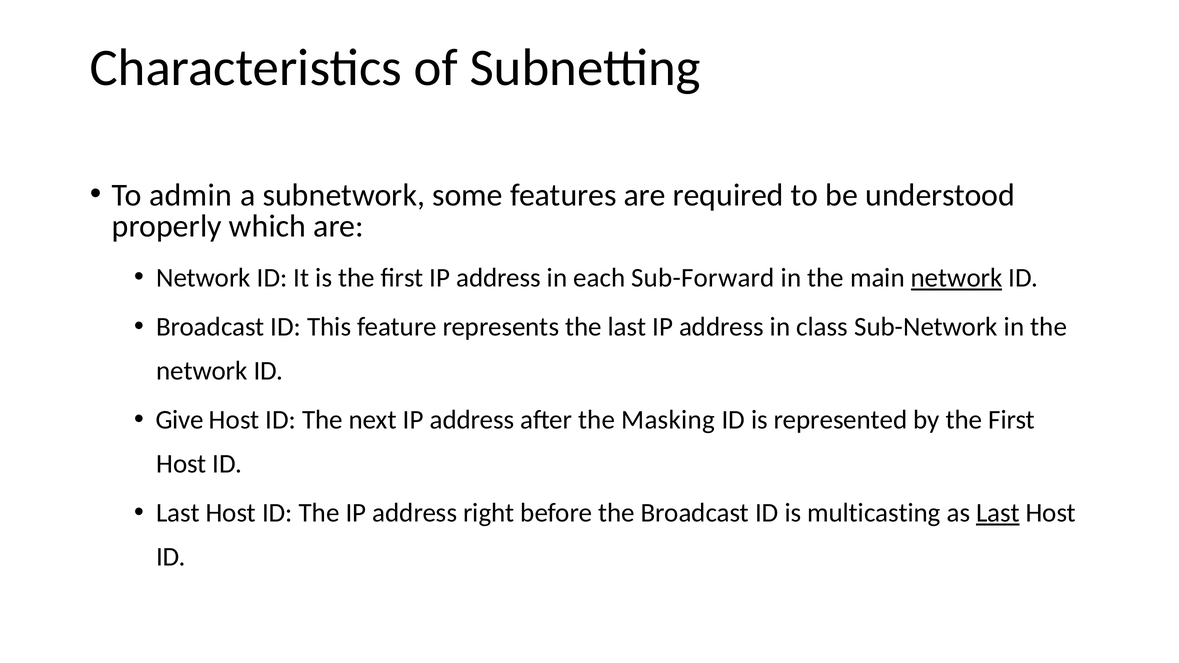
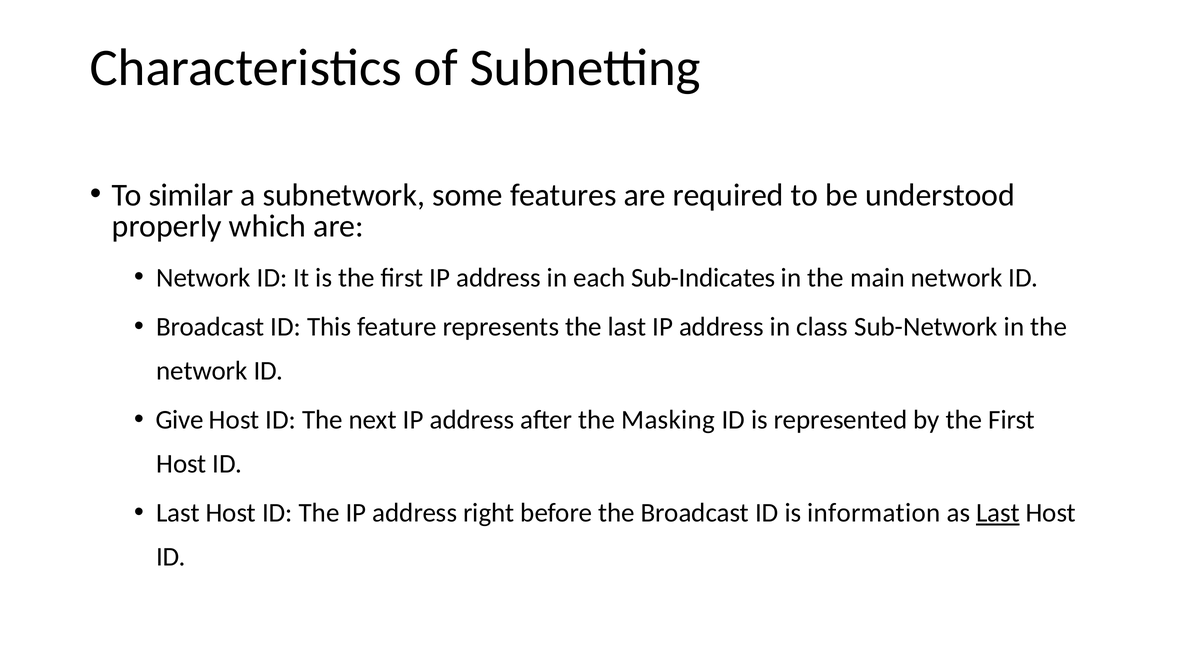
admin: admin -> similar
Sub-Forward: Sub-Forward -> Sub-Indicates
network at (957, 278) underline: present -> none
multicasting: multicasting -> information
